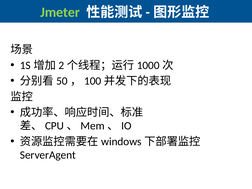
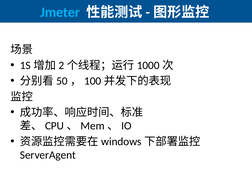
Jmeter colour: light green -> light blue
